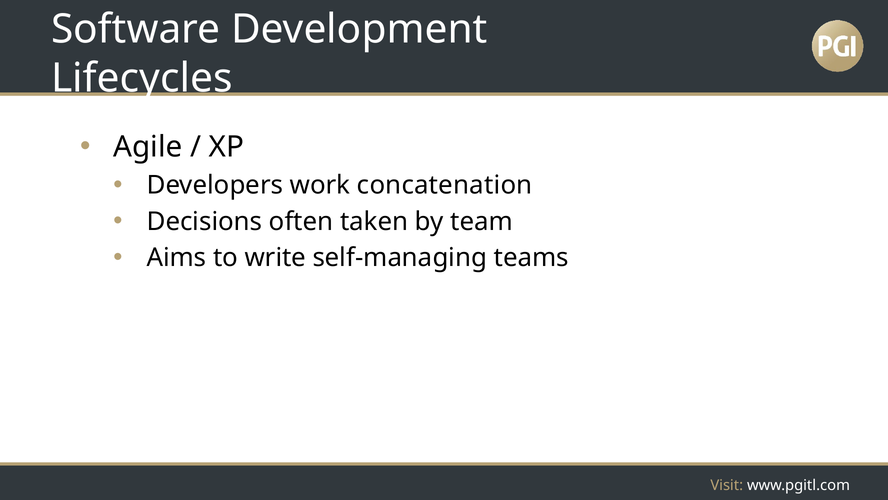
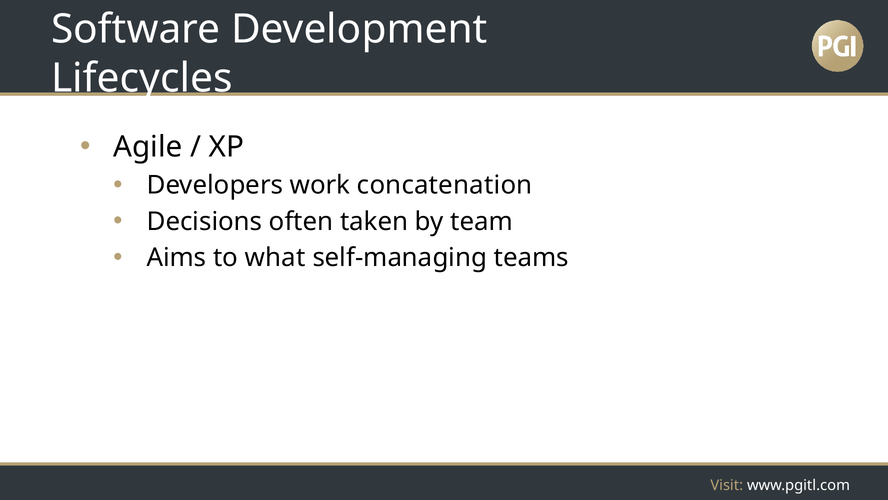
write: write -> what
